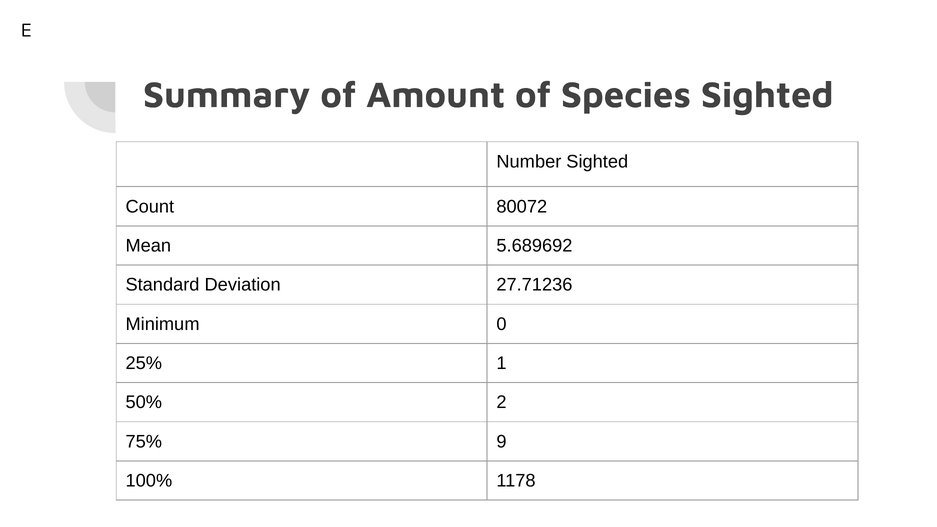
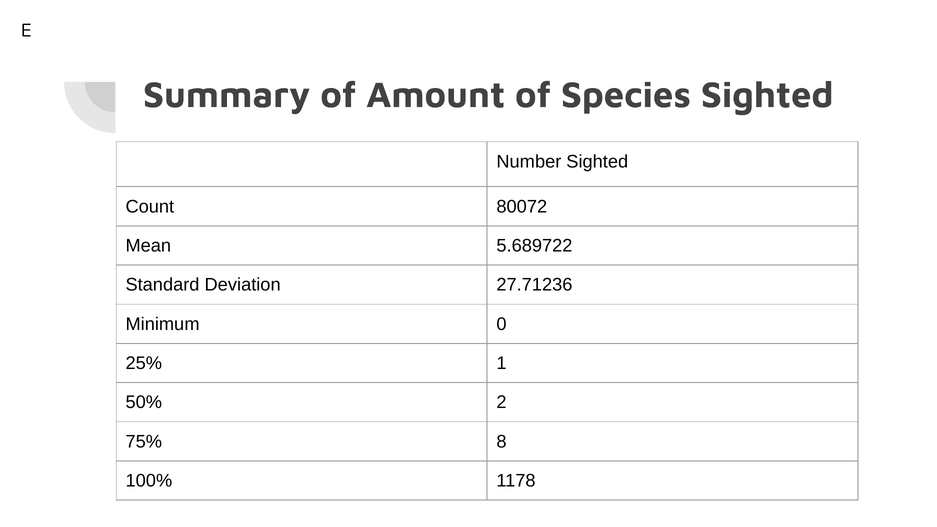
5.689692: 5.689692 -> 5.689722
9: 9 -> 8
